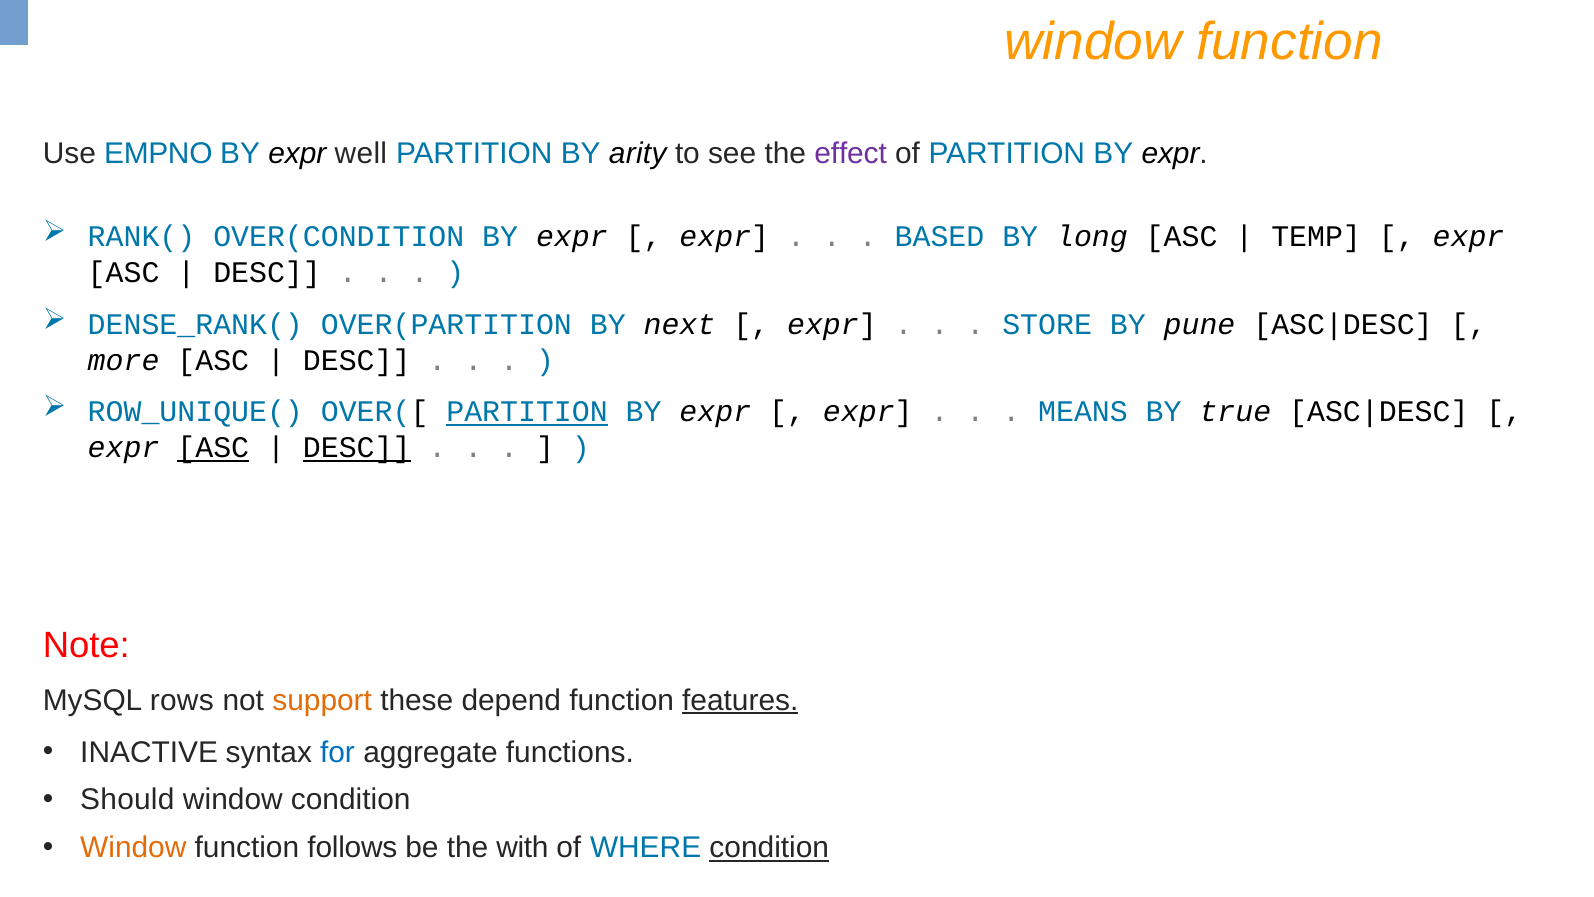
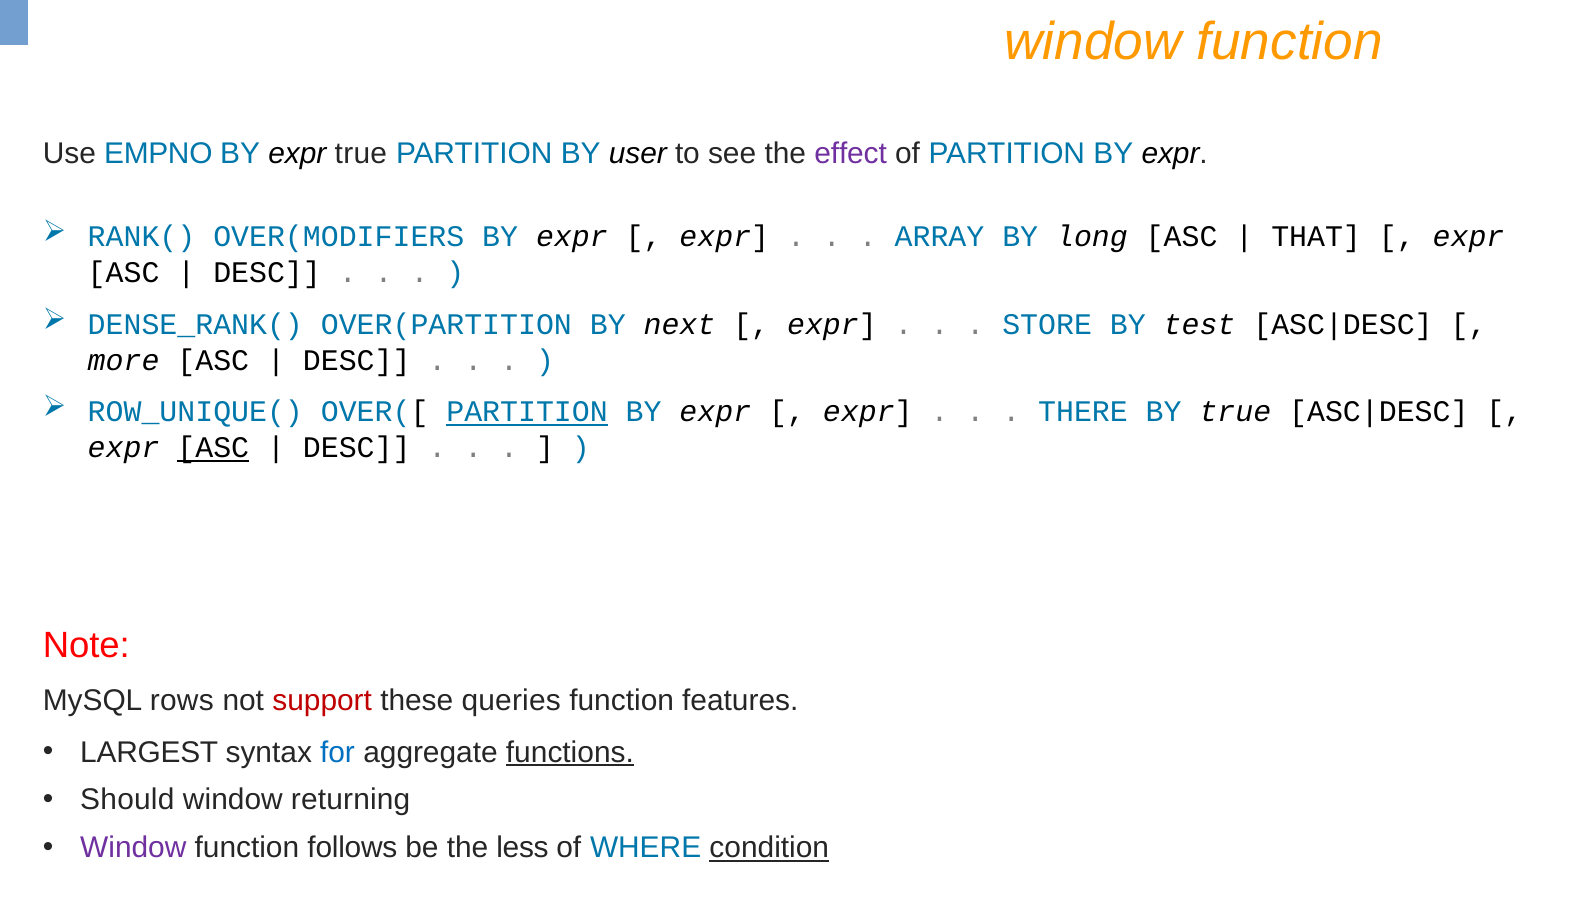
expr well: well -> true
arity: arity -> user
OVER(CONDITION: OVER(CONDITION -> OVER(MODIFIERS
BASED: BASED -> ARRAY
TEMP: TEMP -> THAT
pune: pune -> test
MEANS: MEANS -> THERE
DESC at (357, 448) underline: present -> none
support colour: orange -> red
depend: depend -> queries
features underline: present -> none
INACTIVE: INACTIVE -> LARGEST
functions underline: none -> present
window condition: condition -> returning
Window at (133, 847) colour: orange -> purple
with: with -> less
